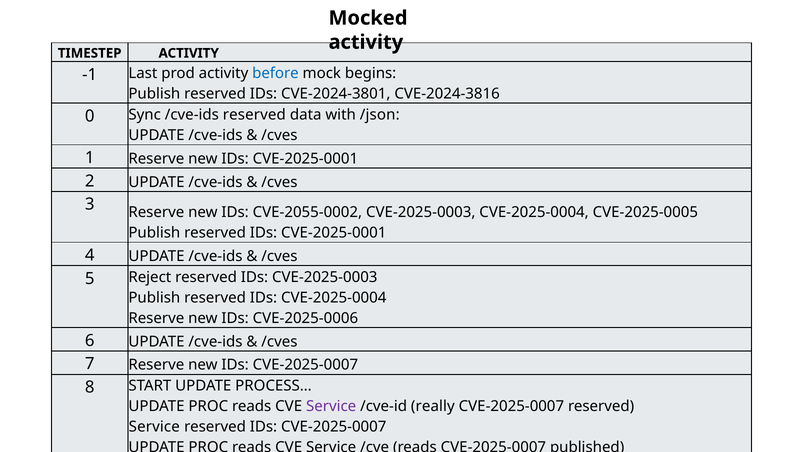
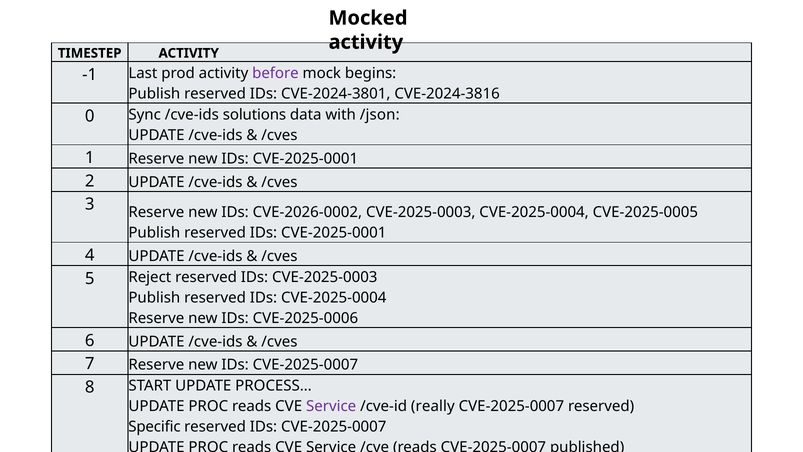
before colour: blue -> purple
/cve-ids reserved: reserved -> solutions
CVE-2055-0002: CVE-2055-0002 -> CVE-2026-0002
Service at (154, 427): Service -> Specific
